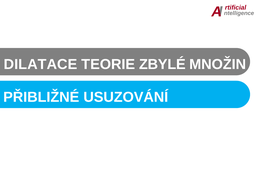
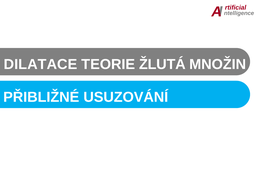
ZBYLÉ: ZBYLÉ -> ŽLUTÁ
